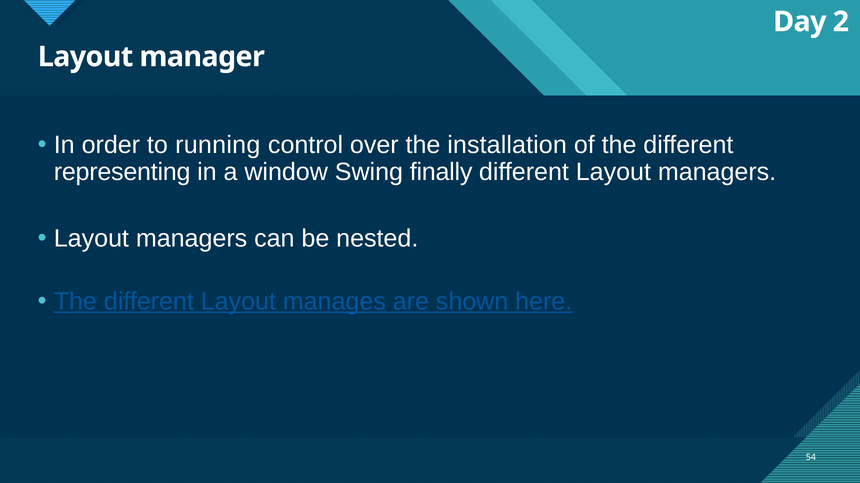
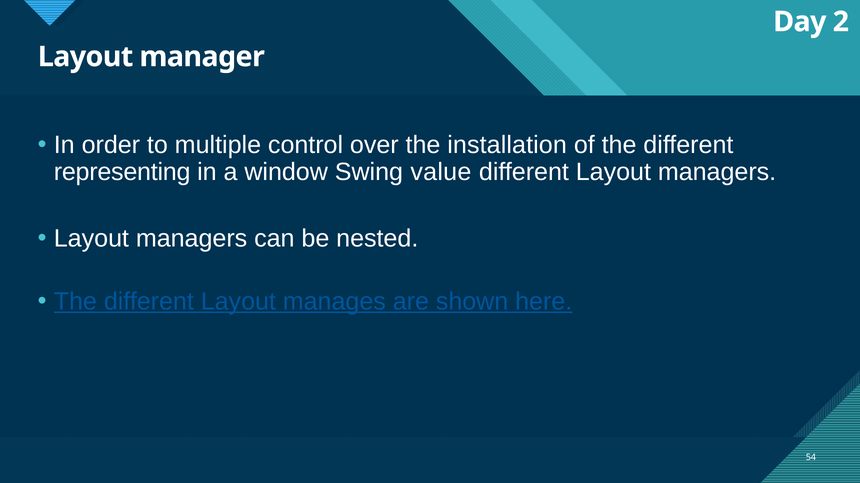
running: running -> multiple
finally: finally -> value
